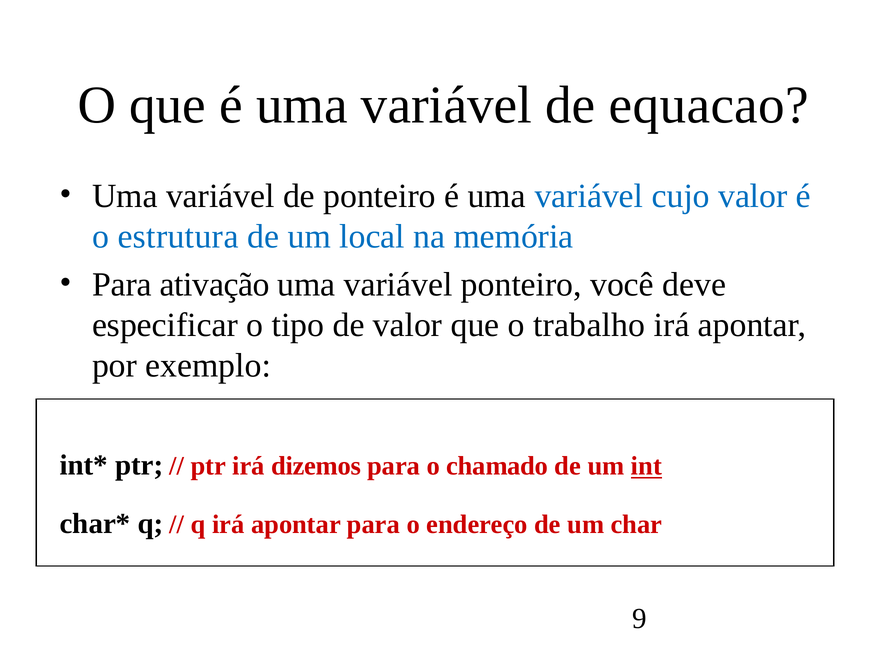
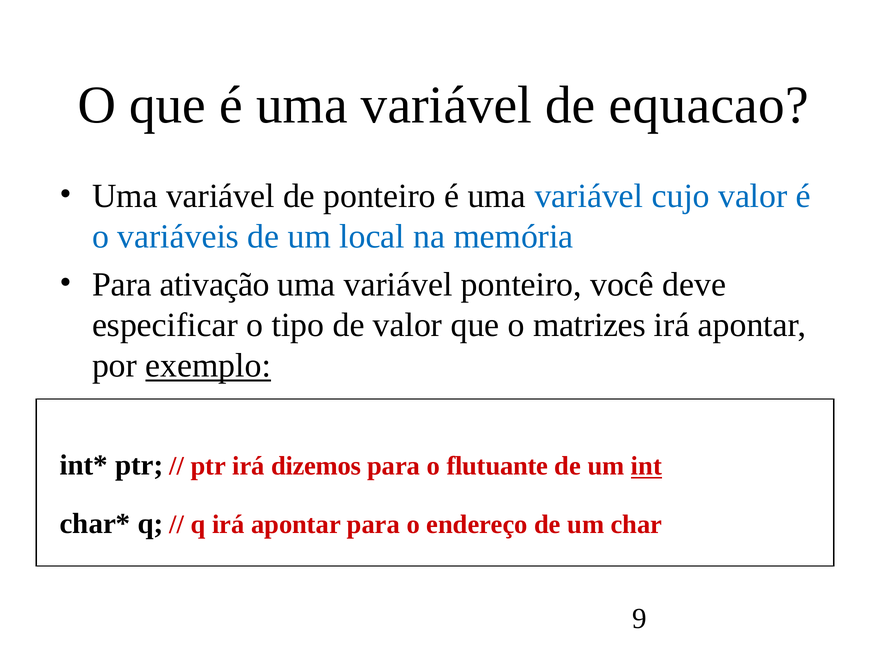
estrutura: estrutura -> variáveis
trabalho: trabalho -> matrizes
exemplo underline: none -> present
chamado: chamado -> flutuante
